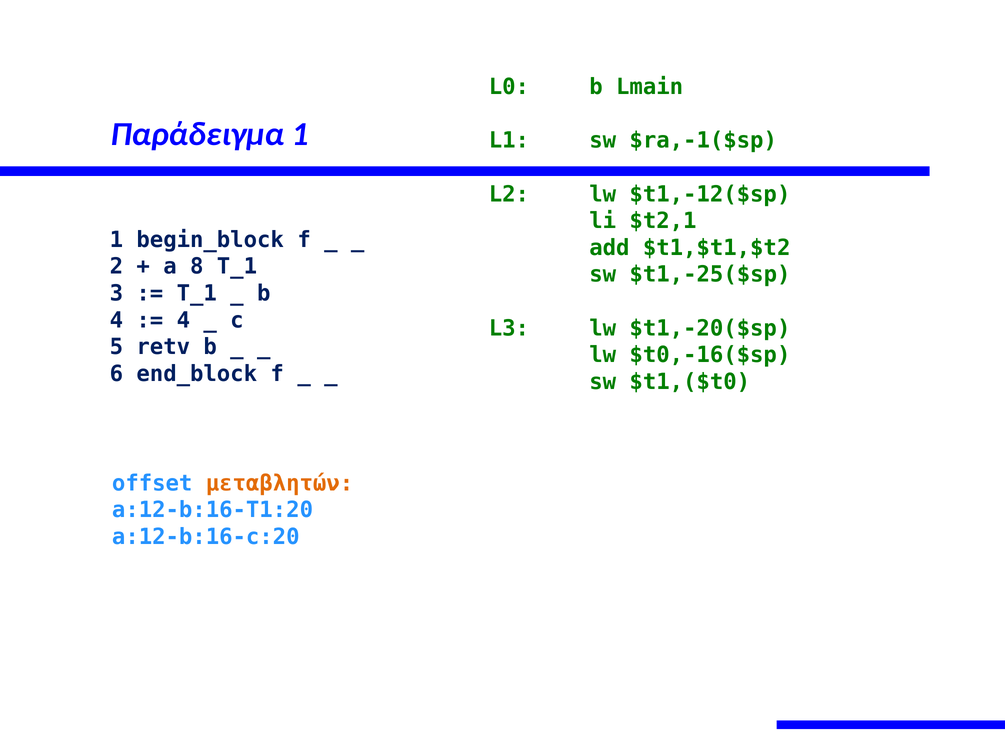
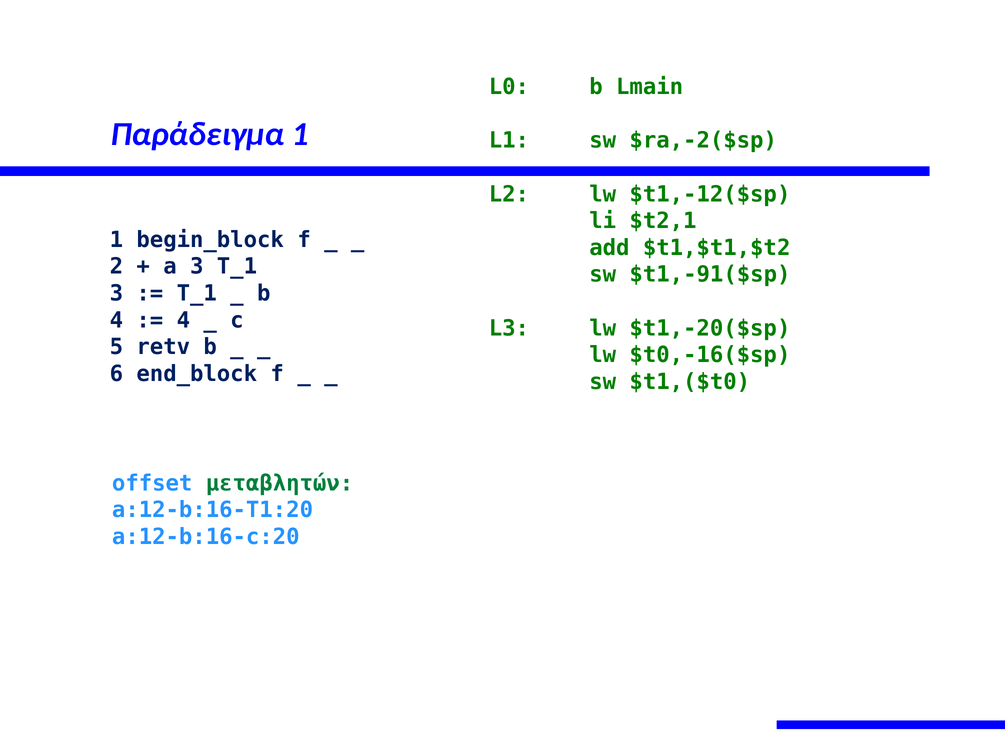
$ra,-1($sp: $ra,-1($sp -> $ra,-2($sp
a 8: 8 -> 3
$t1,-25($sp: $t1,-25($sp -> $t1,-91($sp
μεταβλητών colour: orange -> green
